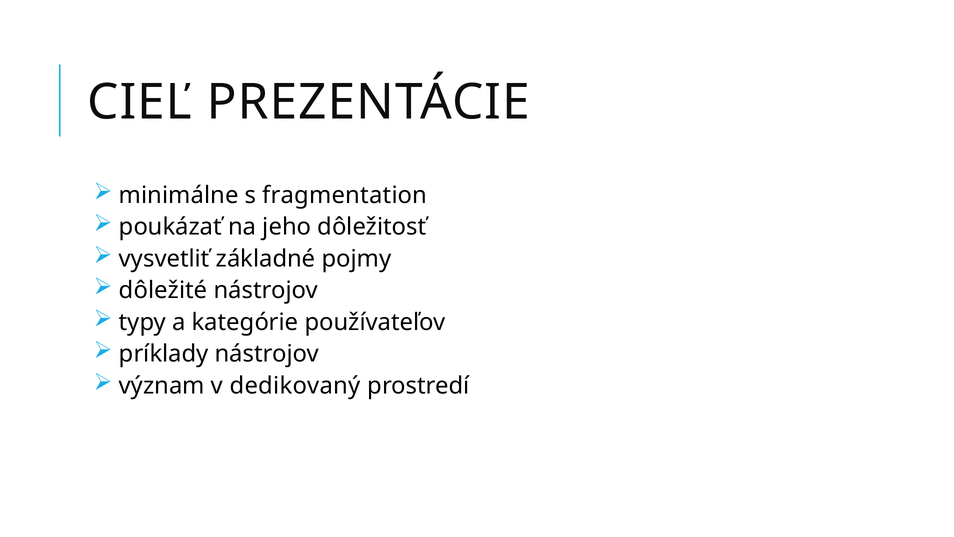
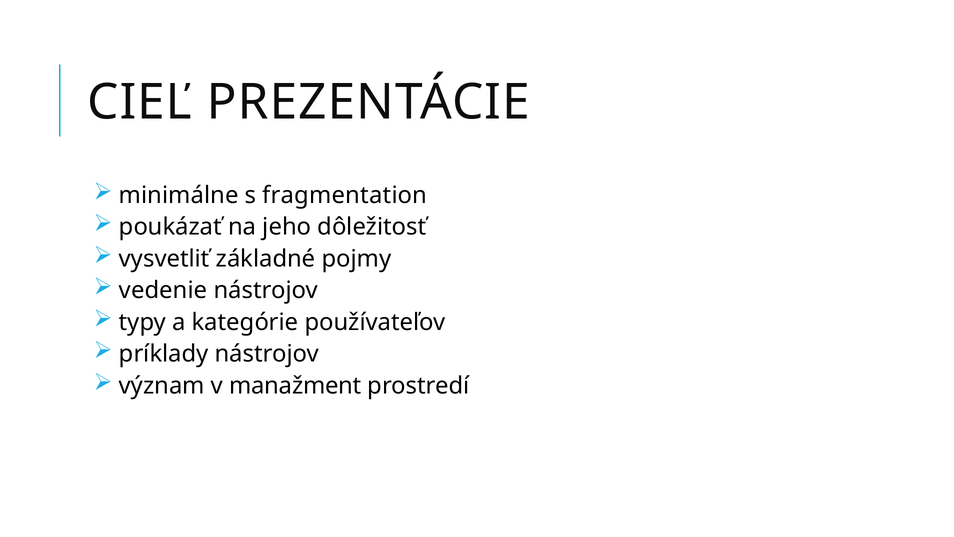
dôležité: dôležité -> vedenie
dedikovaný: dedikovaný -> manažment
